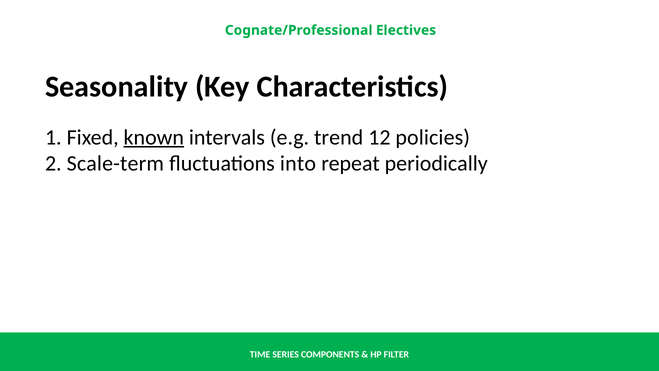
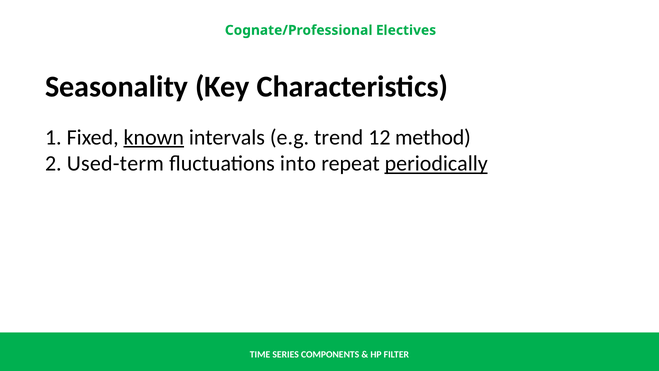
policies: policies -> method
Scale-term: Scale-term -> Used-term
periodically underline: none -> present
